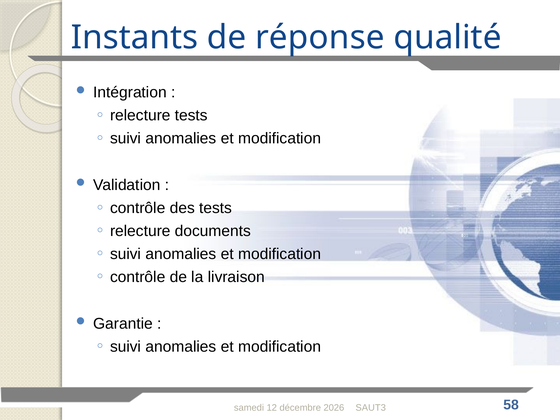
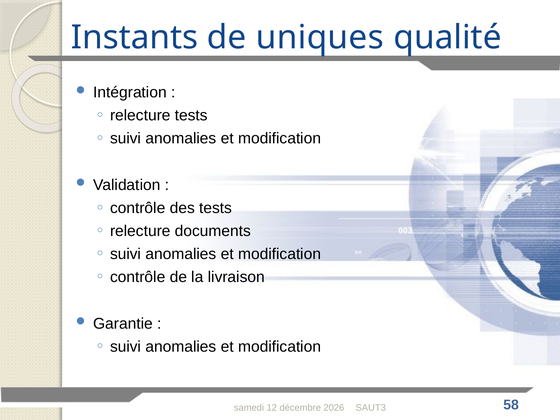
réponse: réponse -> uniques
